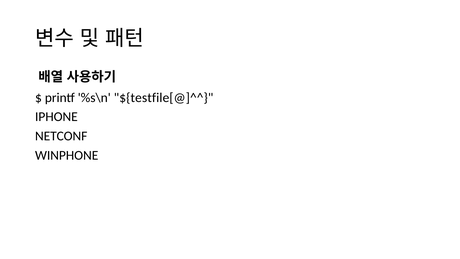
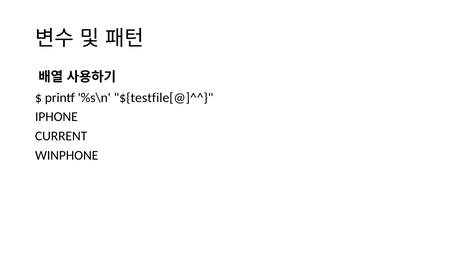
NETCONF: NETCONF -> CURRENT
